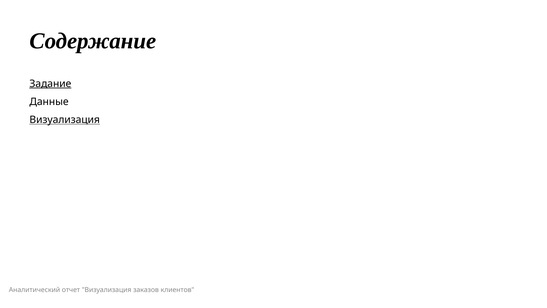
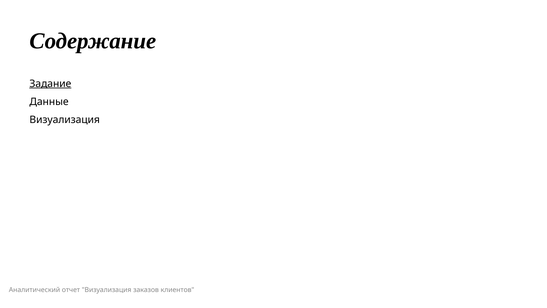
Визуализация at (65, 120) underline: present -> none
